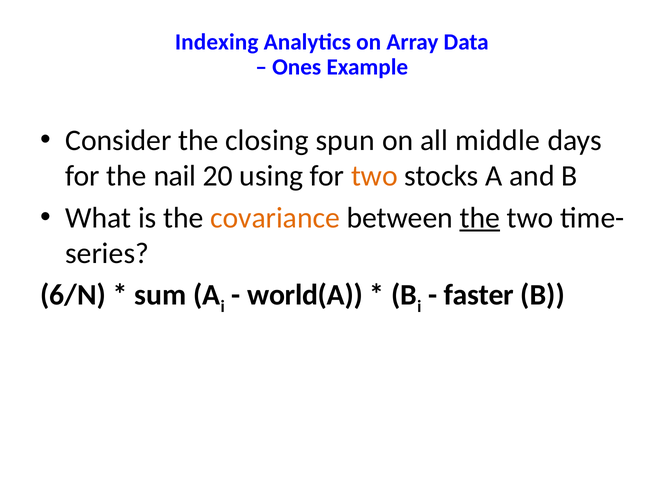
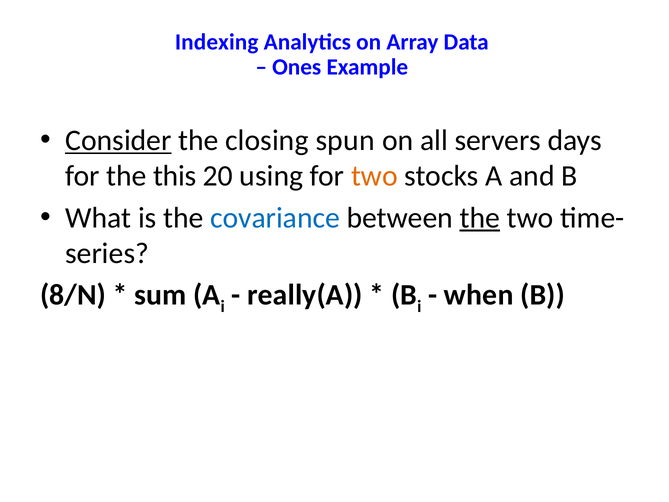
Consider underline: none -> present
middle: middle -> servers
nail: nail -> this
covariance colour: orange -> blue
6/N: 6/N -> 8/N
world(A: world(A -> really(A
faster: faster -> when
